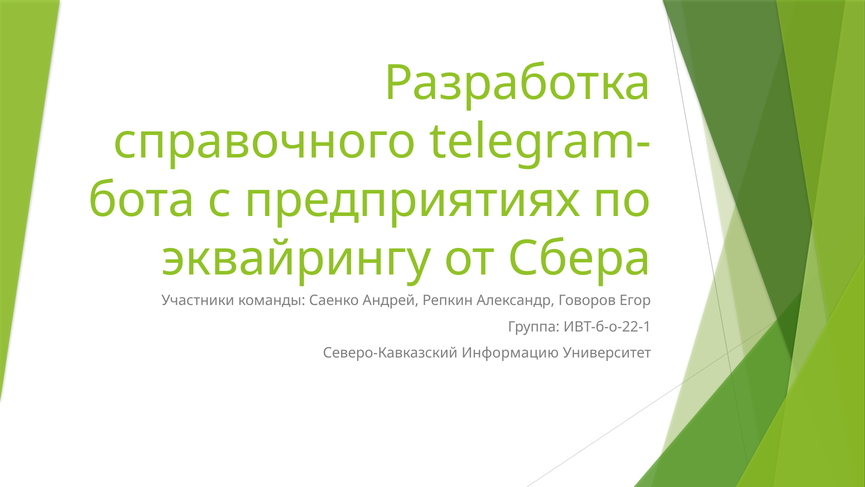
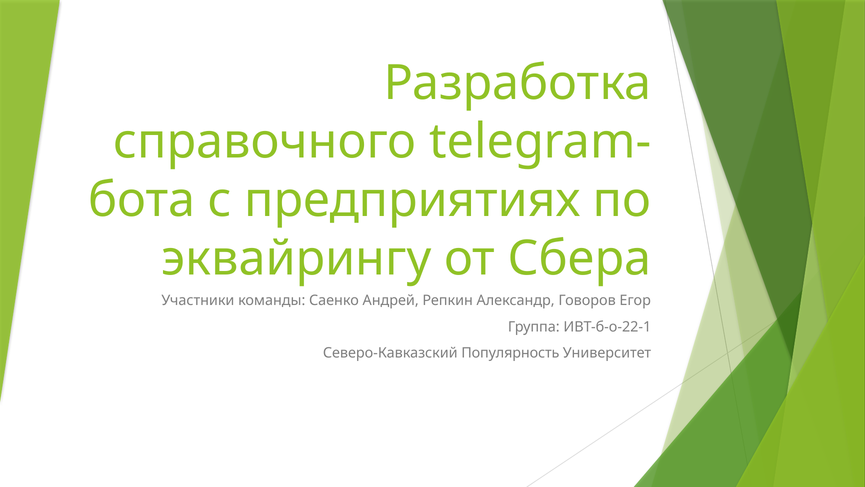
Информацию: Информацию -> Популярность
